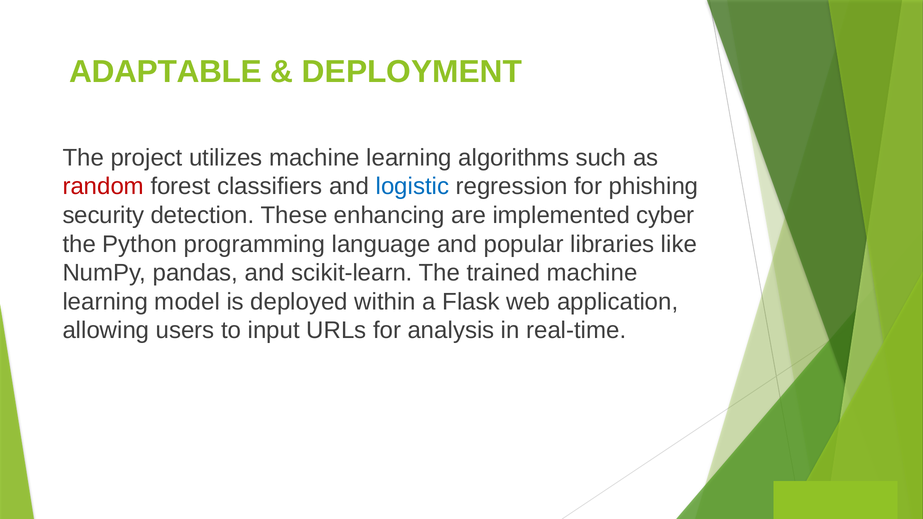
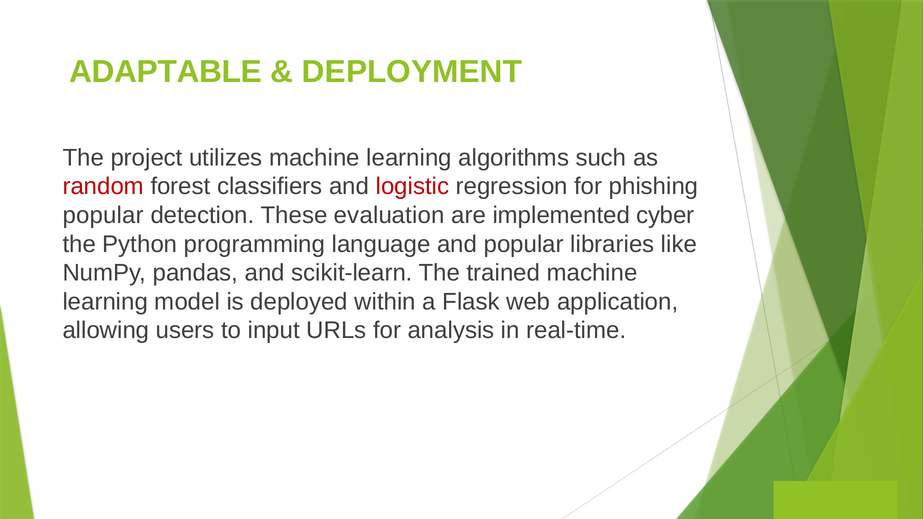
logistic colour: blue -> red
security at (103, 215): security -> popular
enhancing: enhancing -> evaluation
